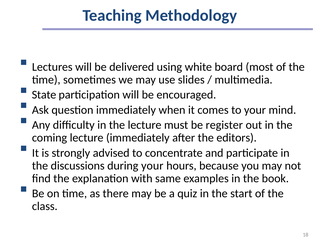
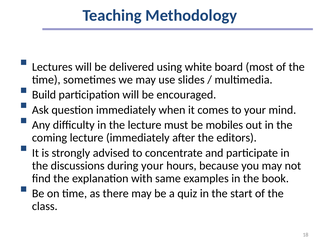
State: State -> Build
register: register -> mobiles
